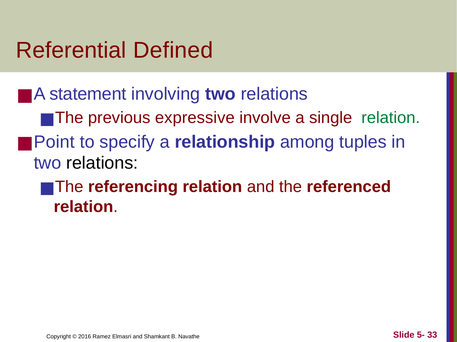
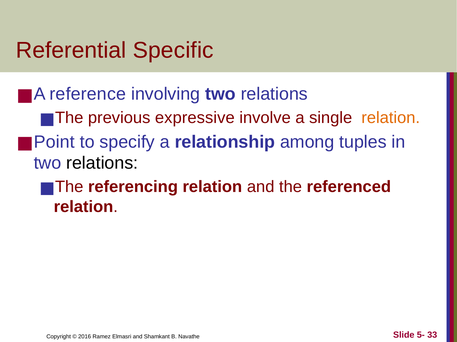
Defined: Defined -> Specific
statement: statement -> reference
relation at (391, 118) colour: green -> orange
